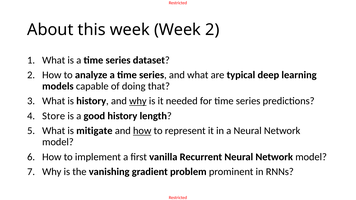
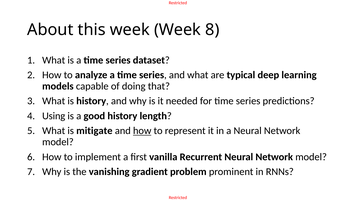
Week 2: 2 -> 8
why at (138, 101) underline: present -> none
Store: Store -> Using
